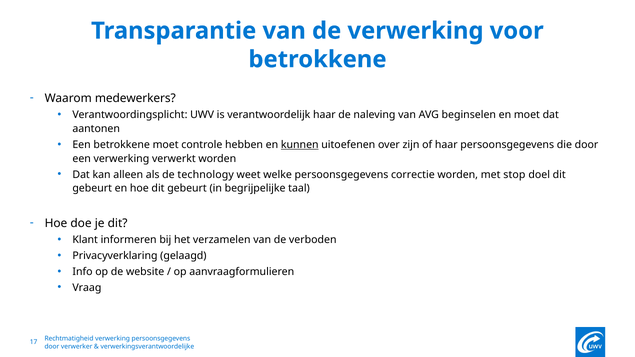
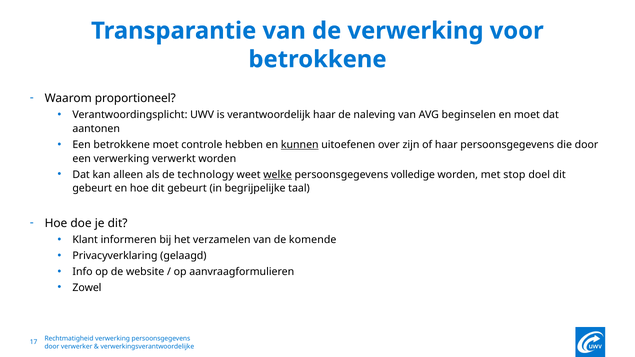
medewerkers: medewerkers -> proportioneel
welke underline: none -> present
correctie: correctie -> volledige
verboden: verboden -> komende
Vraag: Vraag -> Zowel
